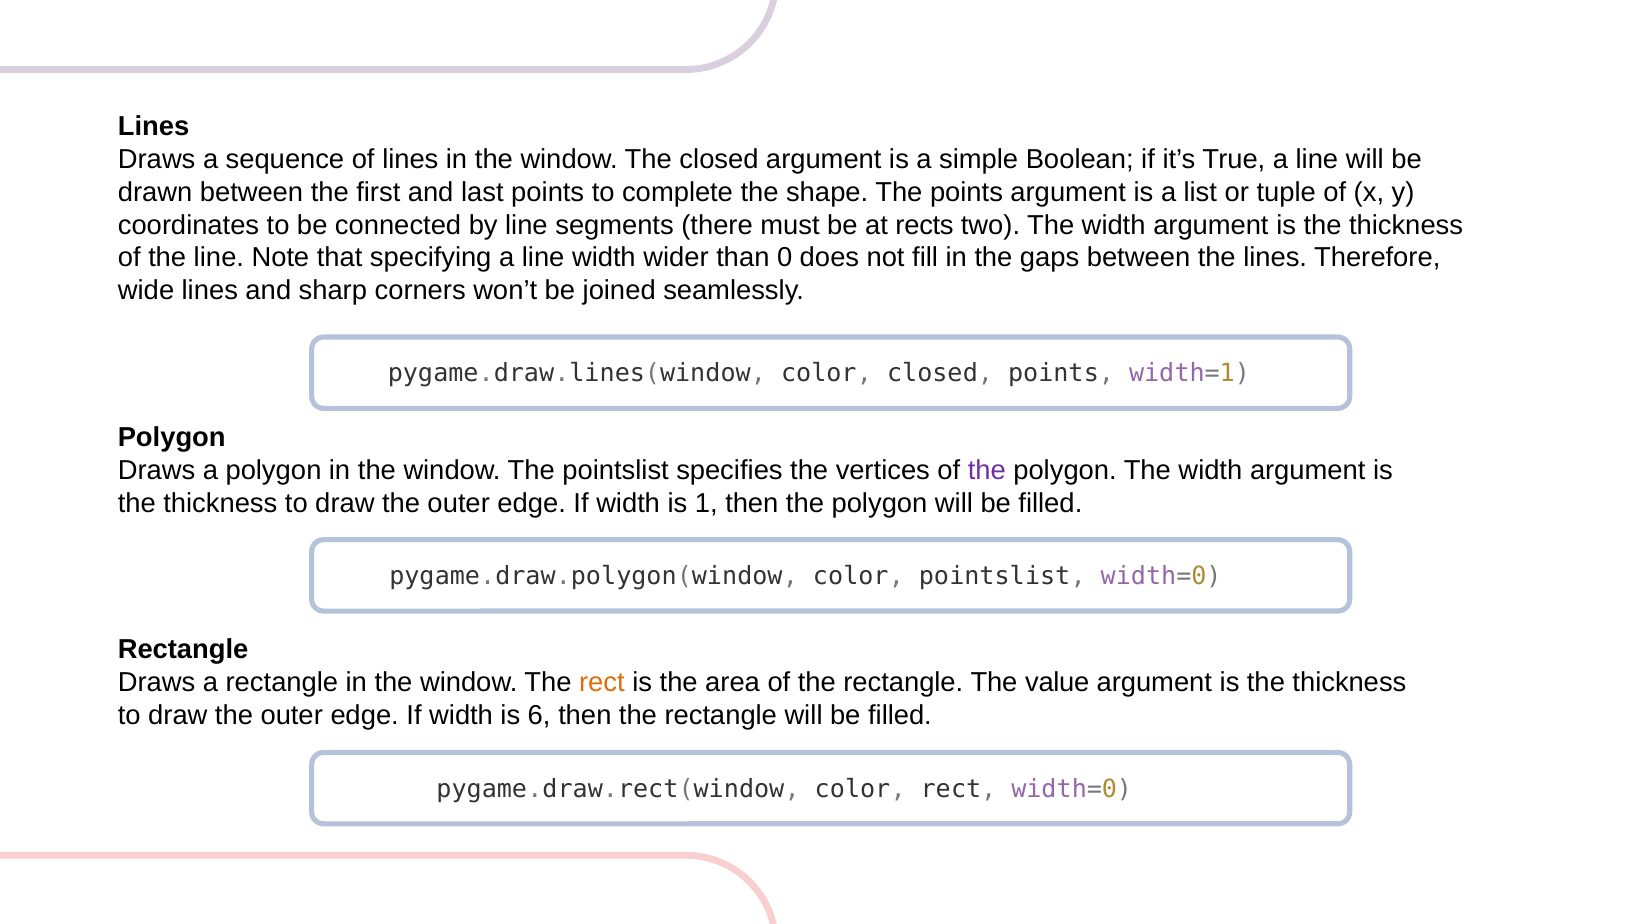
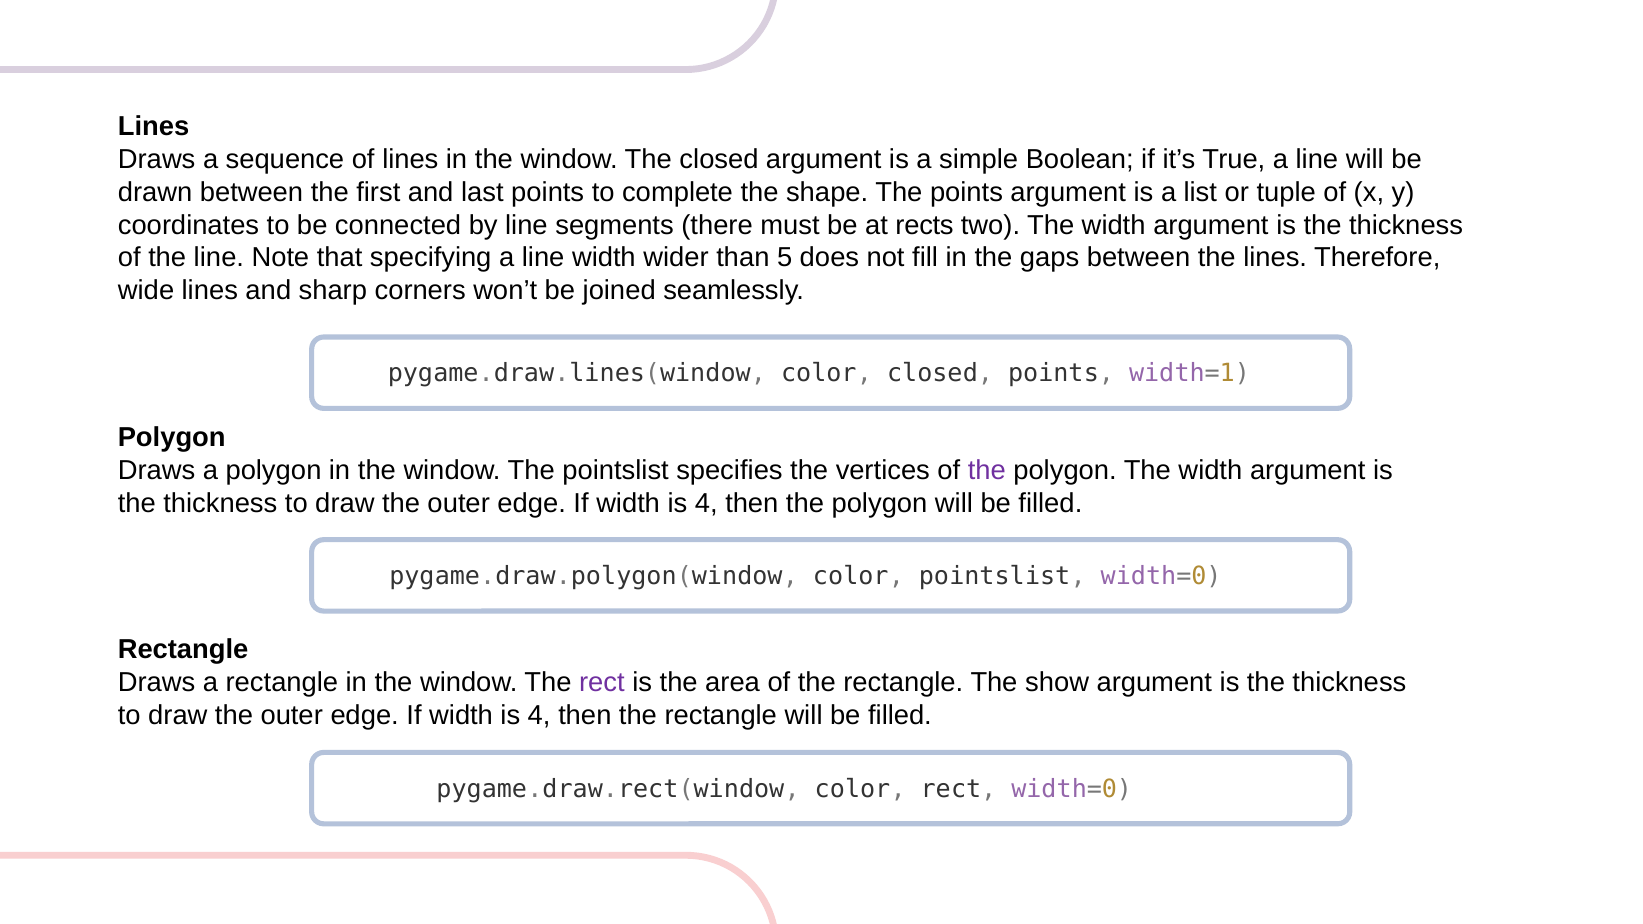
0: 0 -> 5
1 at (706, 504): 1 -> 4
rect at (602, 683) colour: orange -> purple
value: value -> show
6 at (539, 716): 6 -> 4
